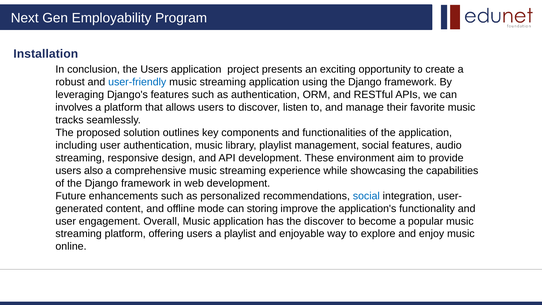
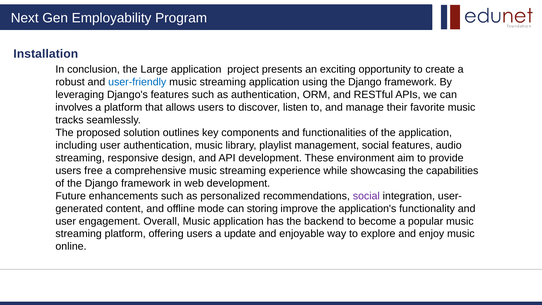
the Users: Users -> Large
also: also -> free
social at (366, 196) colour: blue -> purple
the discover: discover -> backend
a playlist: playlist -> update
